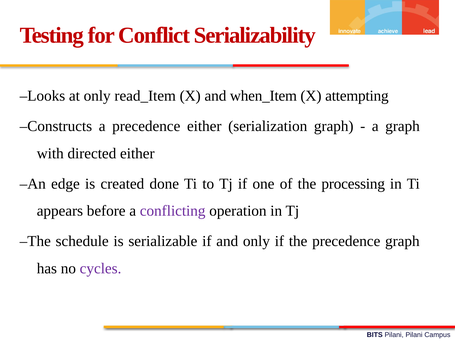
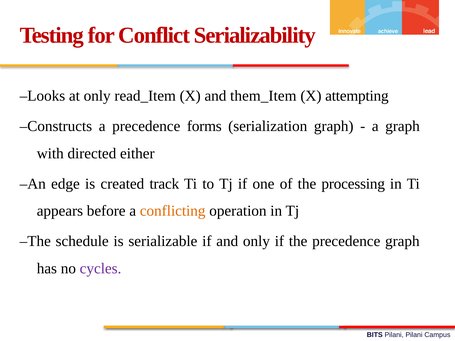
when_Item: when_Item -> them_Item
precedence either: either -> forms
done: done -> track
conflicting colour: purple -> orange
